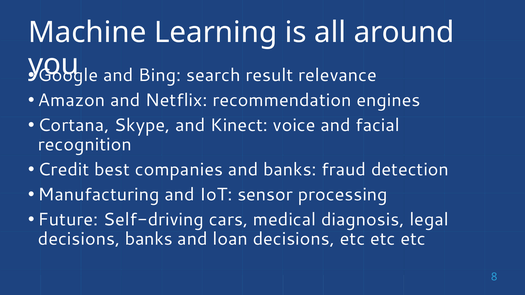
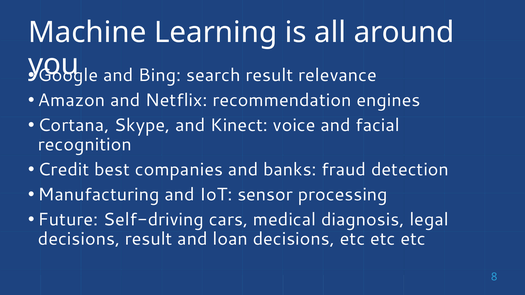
decisions banks: banks -> result
